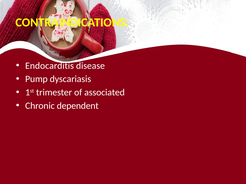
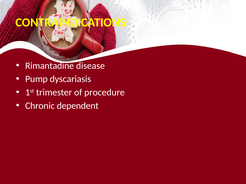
Endocarditis: Endocarditis -> Rimantadine
associated: associated -> procedure
